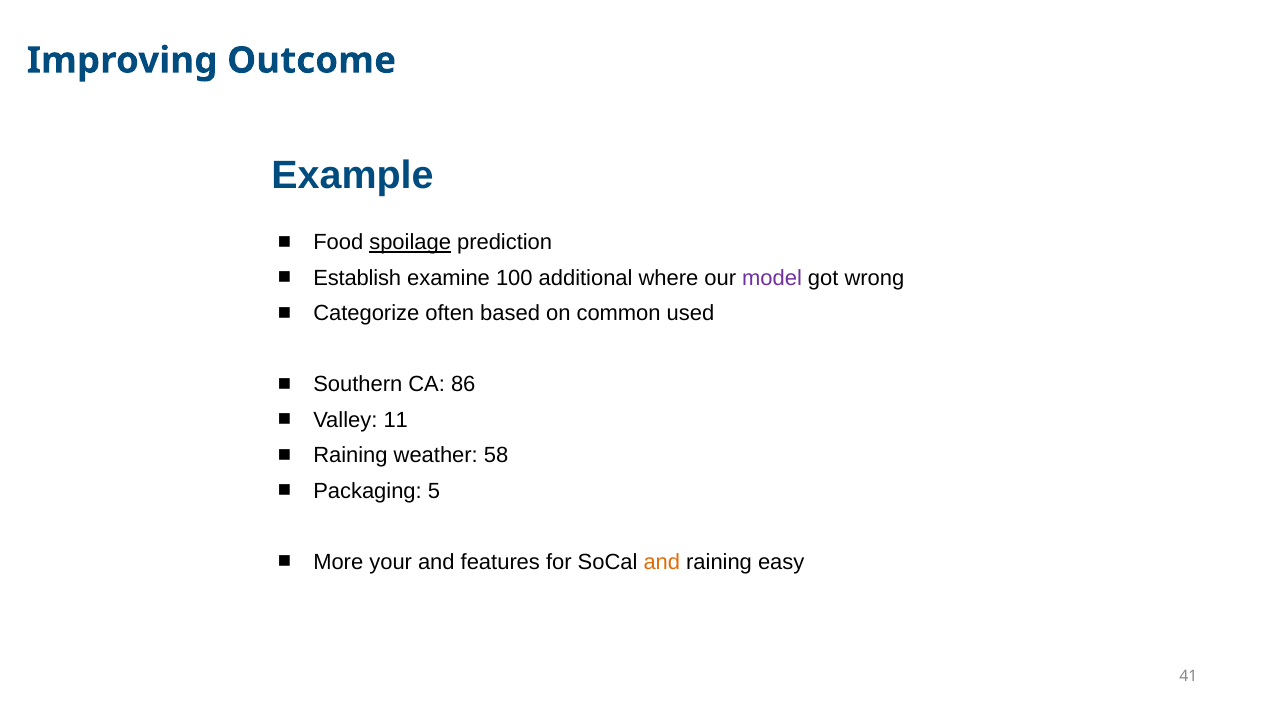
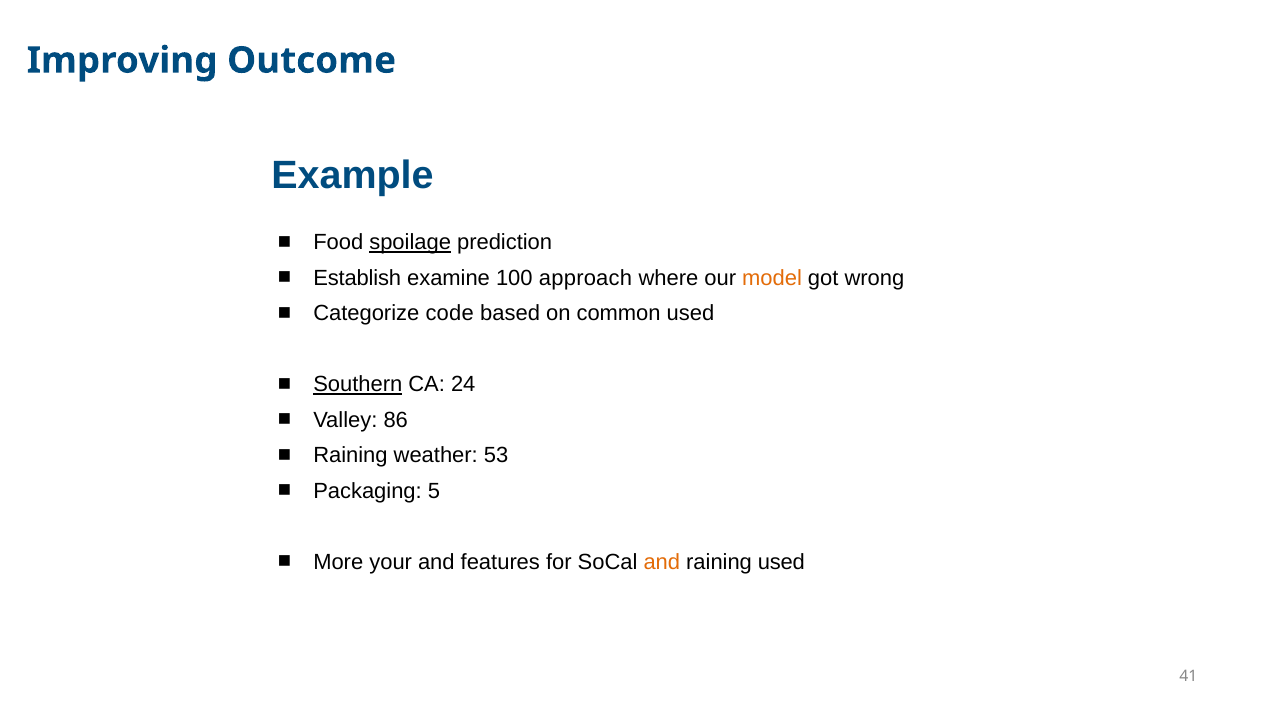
additional: additional -> approach
model colour: purple -> orange
often: often -> code
Southern underline: none -> present
86: 86 -> 24
11: 11 -> 86
58: 58 -> 53
raining easy: easy -> used
